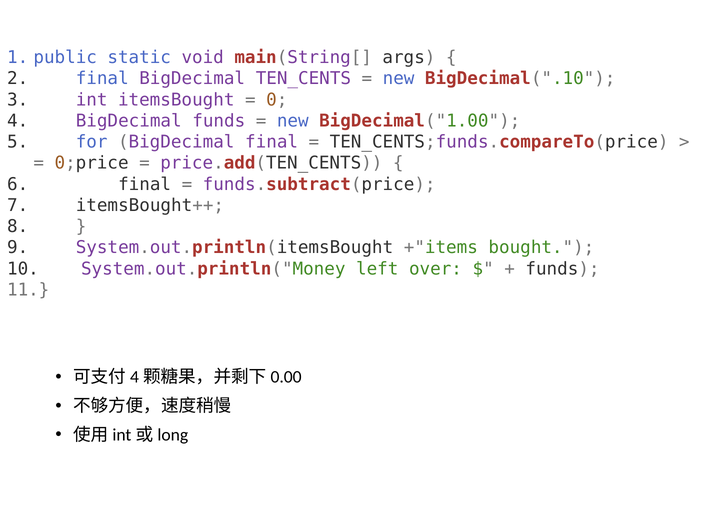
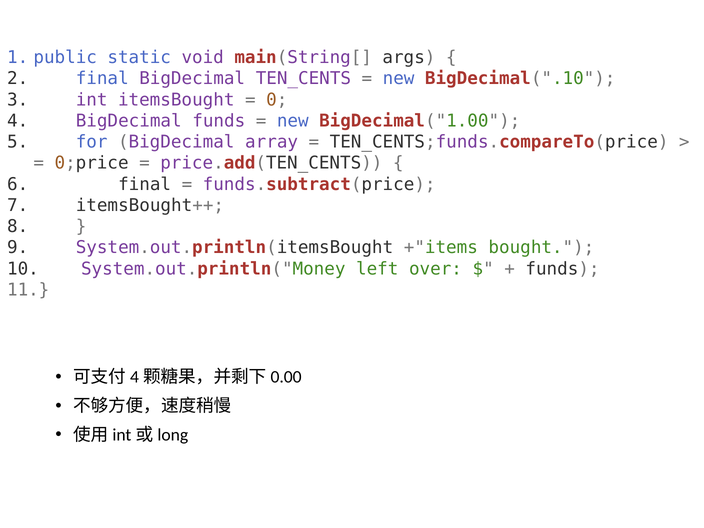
BigDecimal final: final -> array
